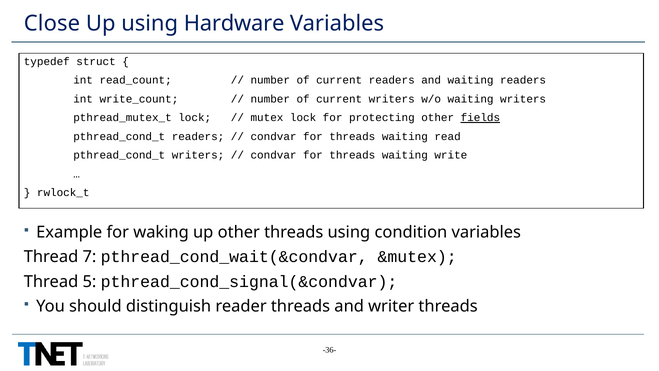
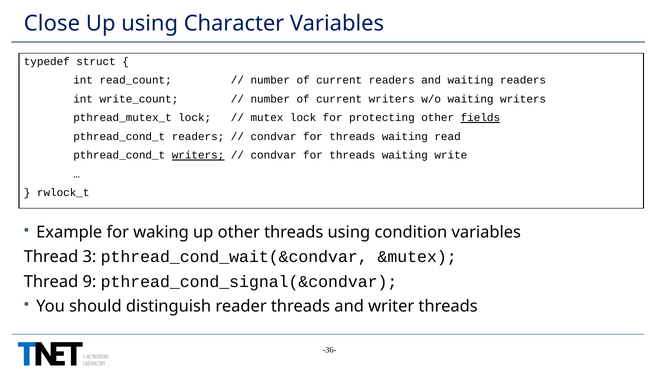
Hardware: Hardware -> Character
writers at (198, 155) underline: none -> present
7: 7 -> 3
5: 5 -> 9
